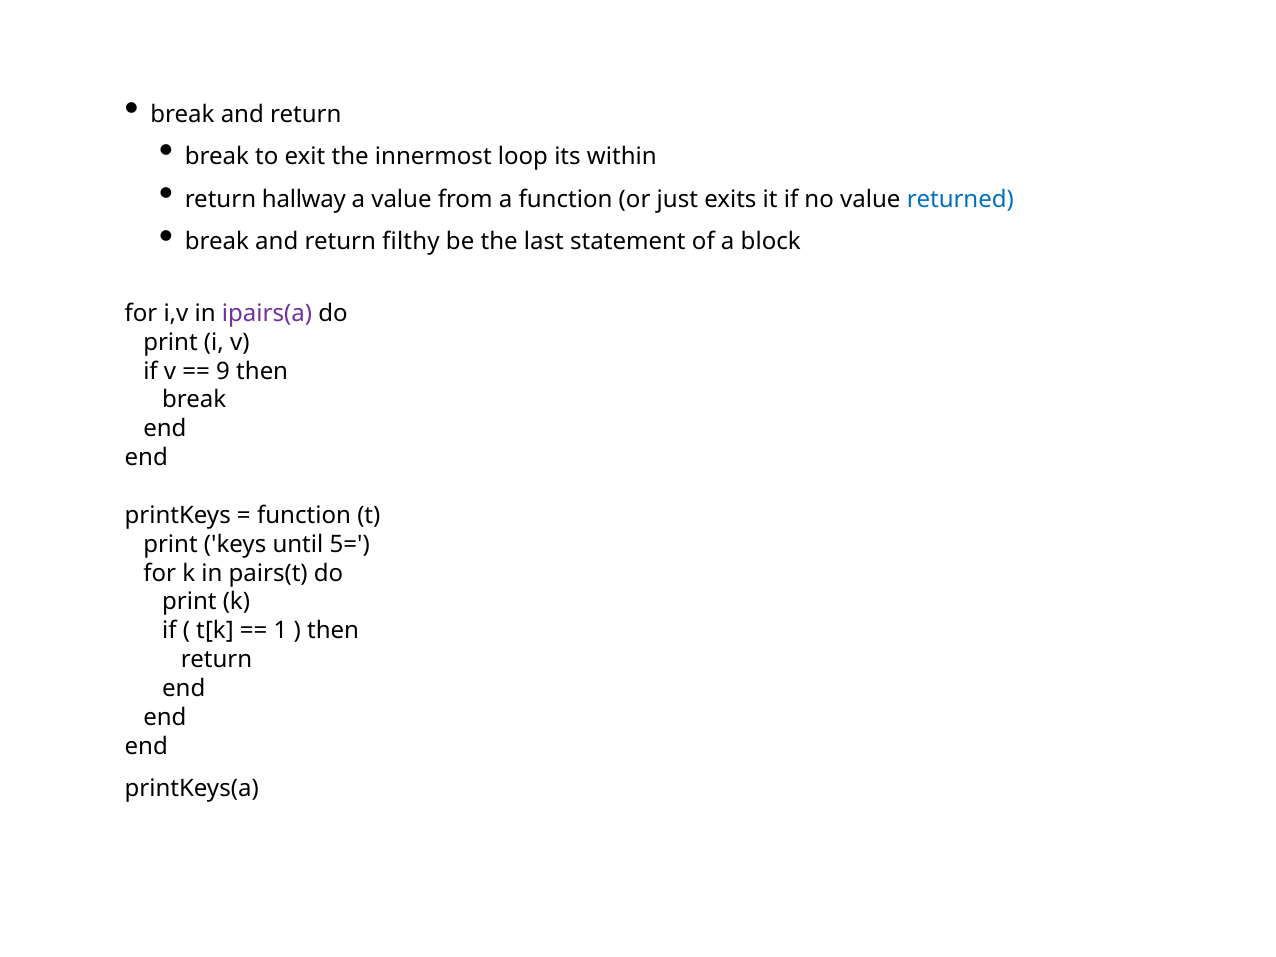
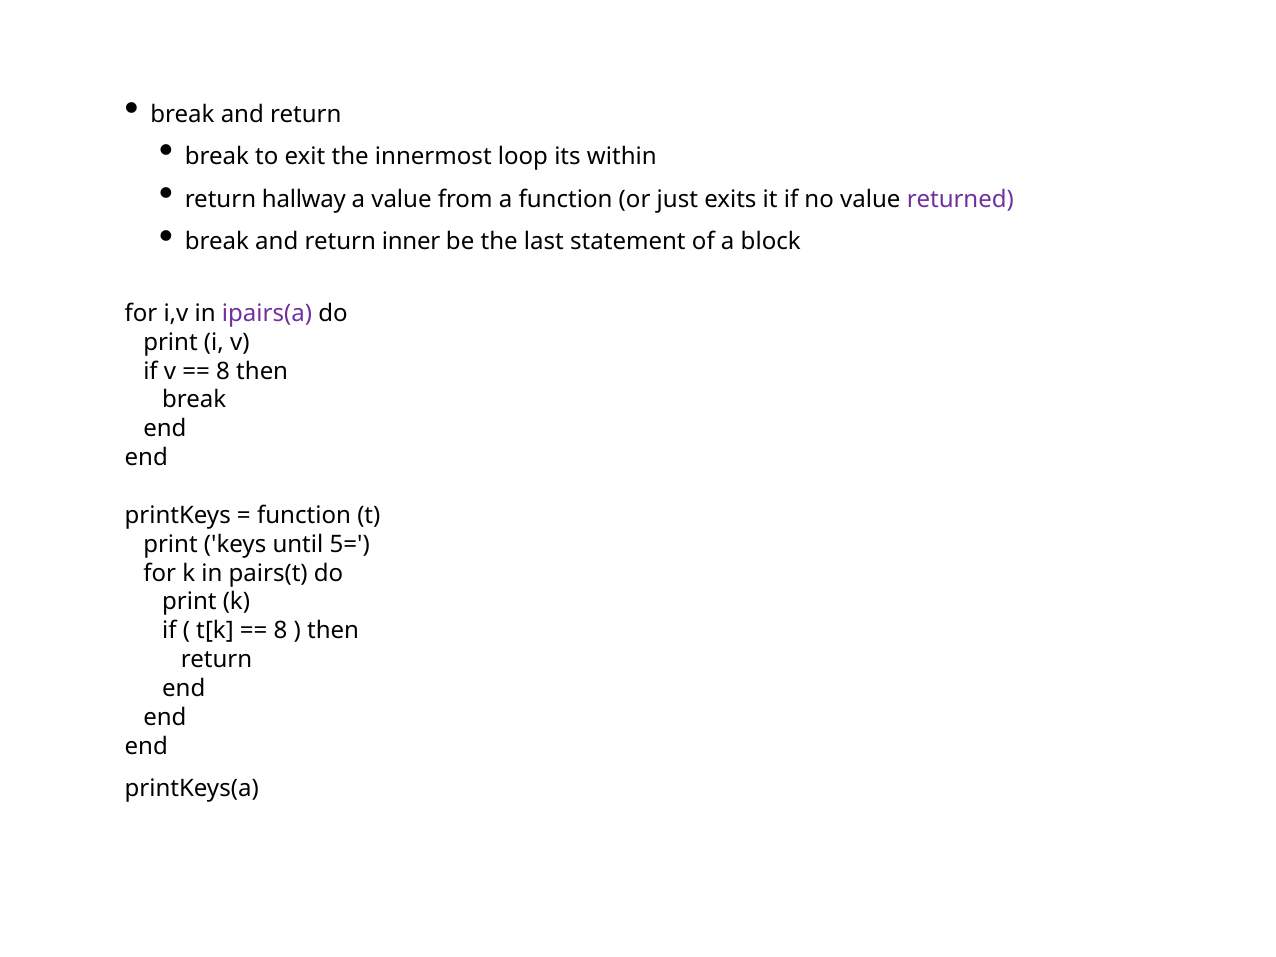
returned colour: blue -> purple
filthy: filthy -> inner
9 at (223, 371): 9 -> 8
1 at (280, 631): 1 -> 8
